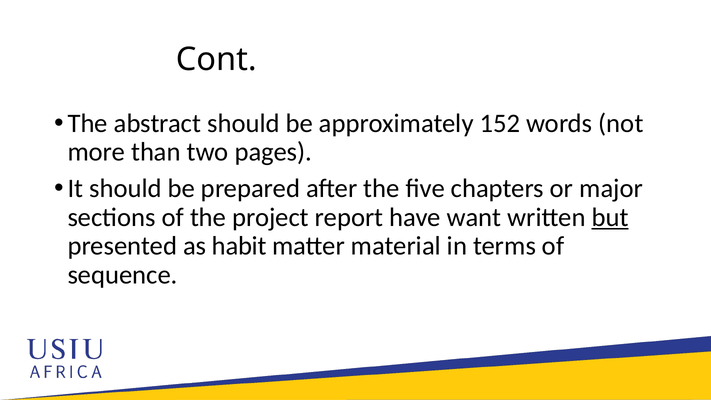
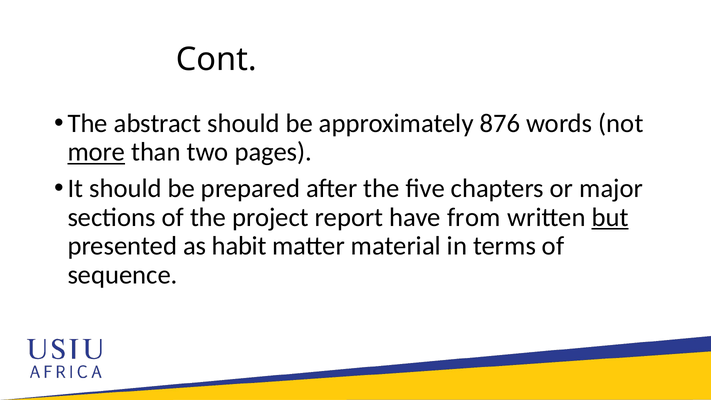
152: 152 -> 876
more underline: none -> present
want: want -> from
